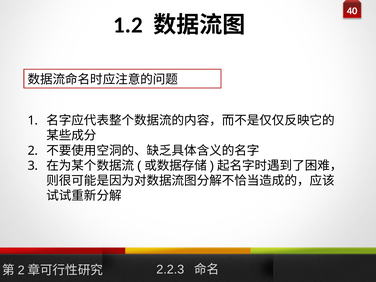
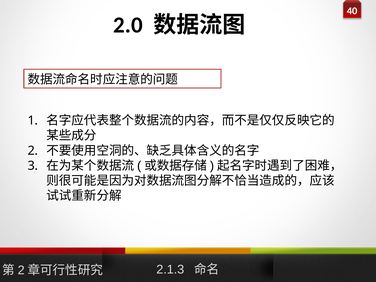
1.2: 1.2 -> 2.0
2.2.3: 2.2.3 -> 2.1.3
